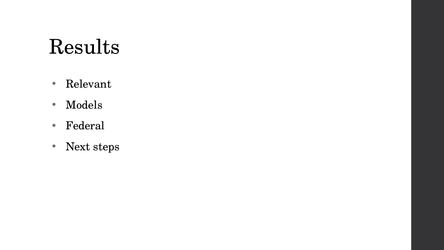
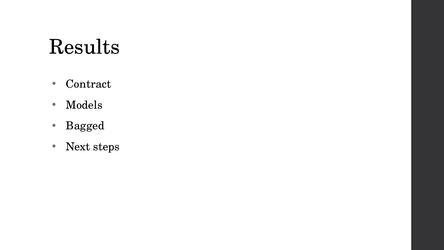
Relevant: Relevant -> Contract
Federal: Federal -> Bagged
